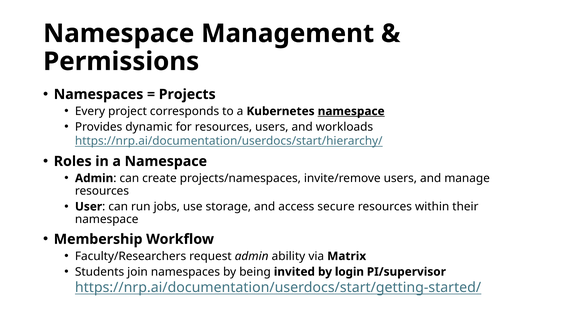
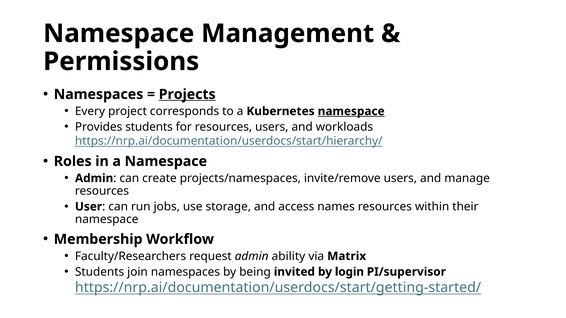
Projects underline: none -> present
Provides dynamic: dynamic -> students
secure: secure -> names
